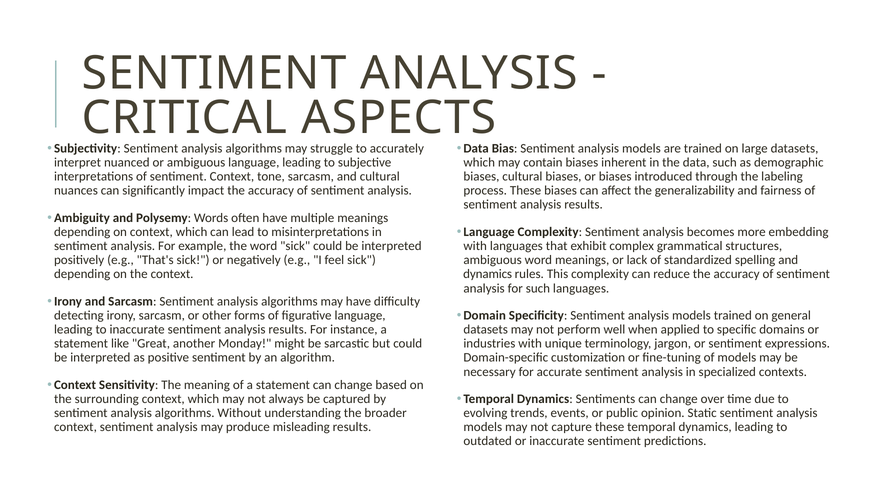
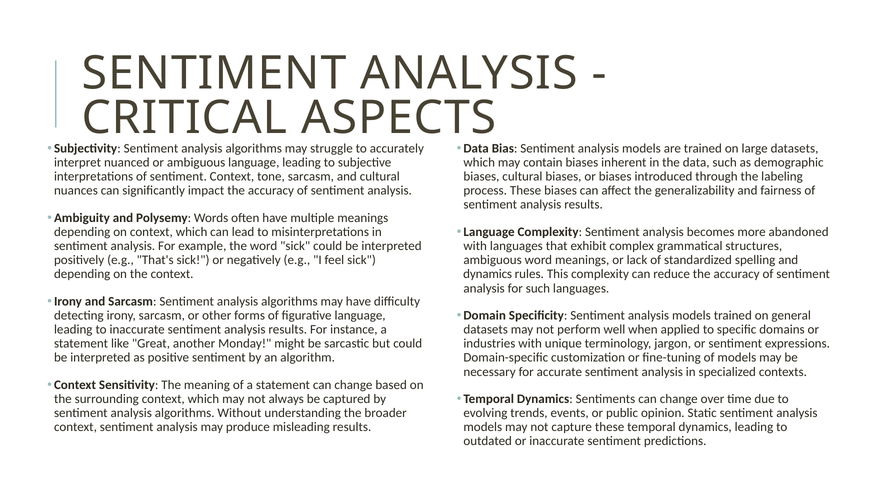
embedding: embedding -> abandoned
